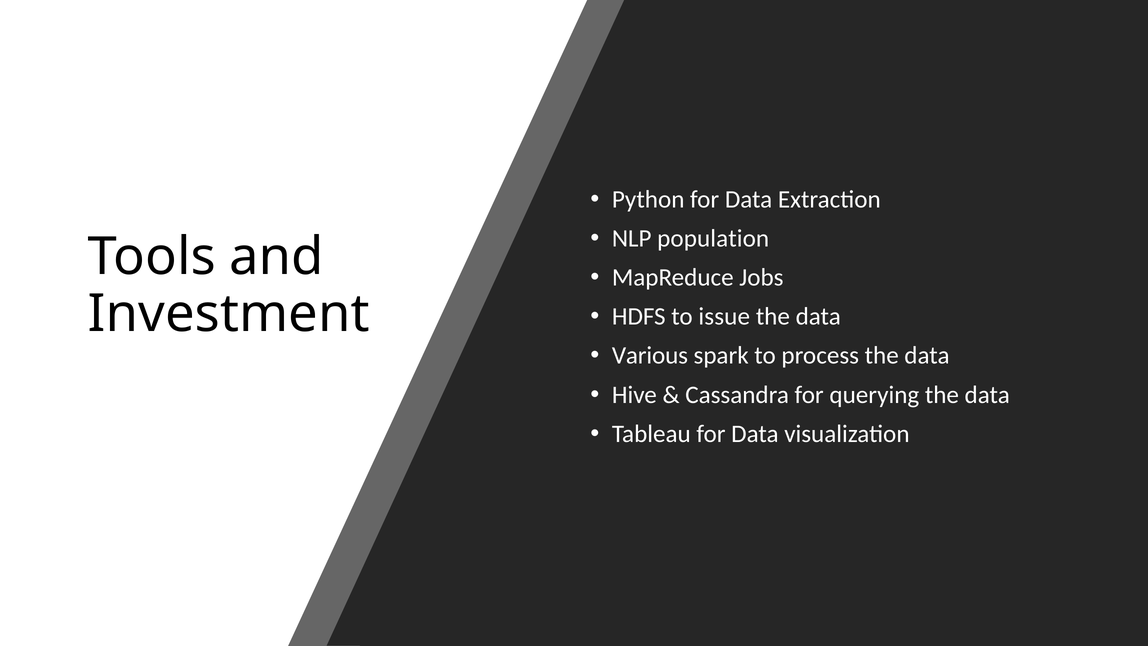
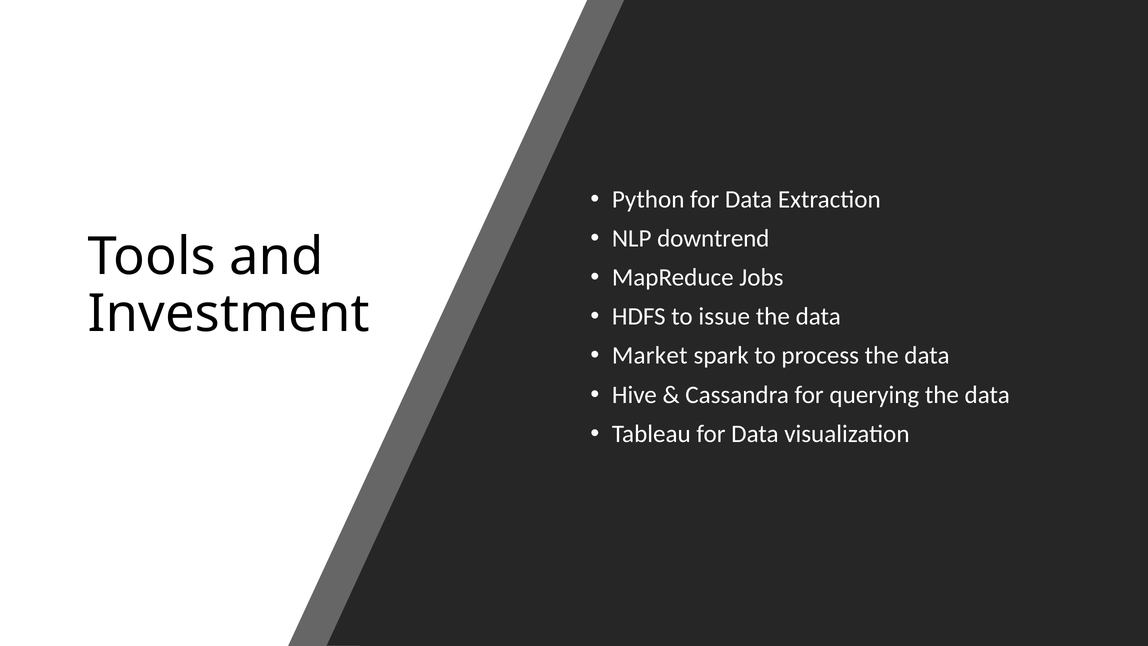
population: population -> downtrend
Various: Various -> Market
